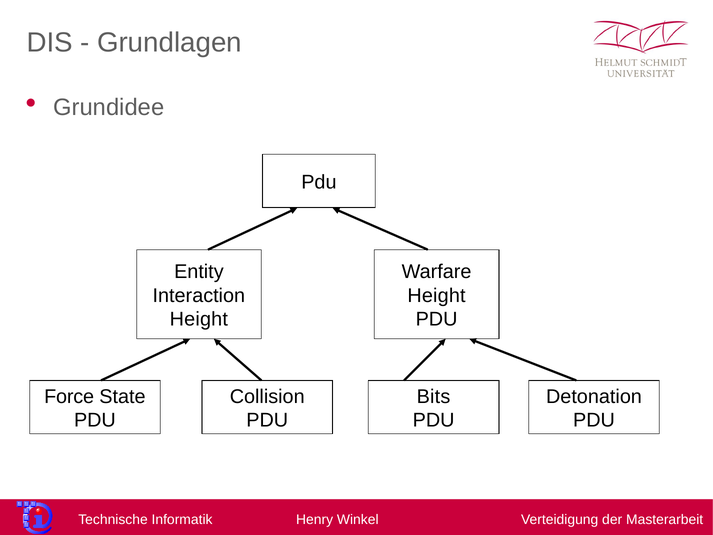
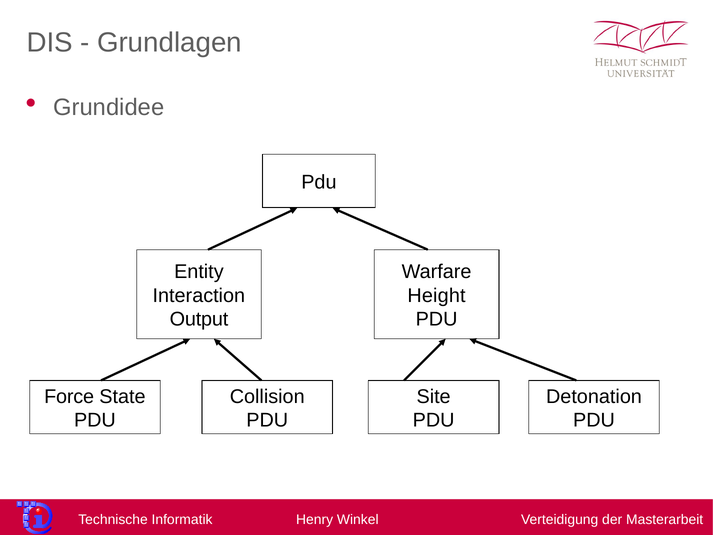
Height at (199, 319): Height -> Output
Bits: Bits -> Site
